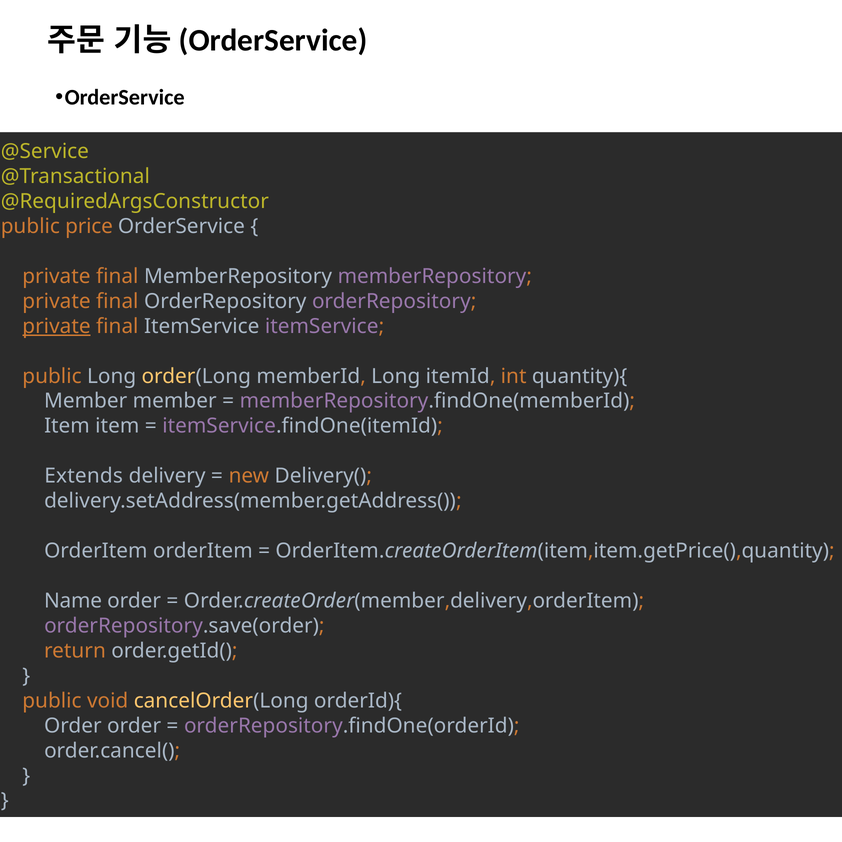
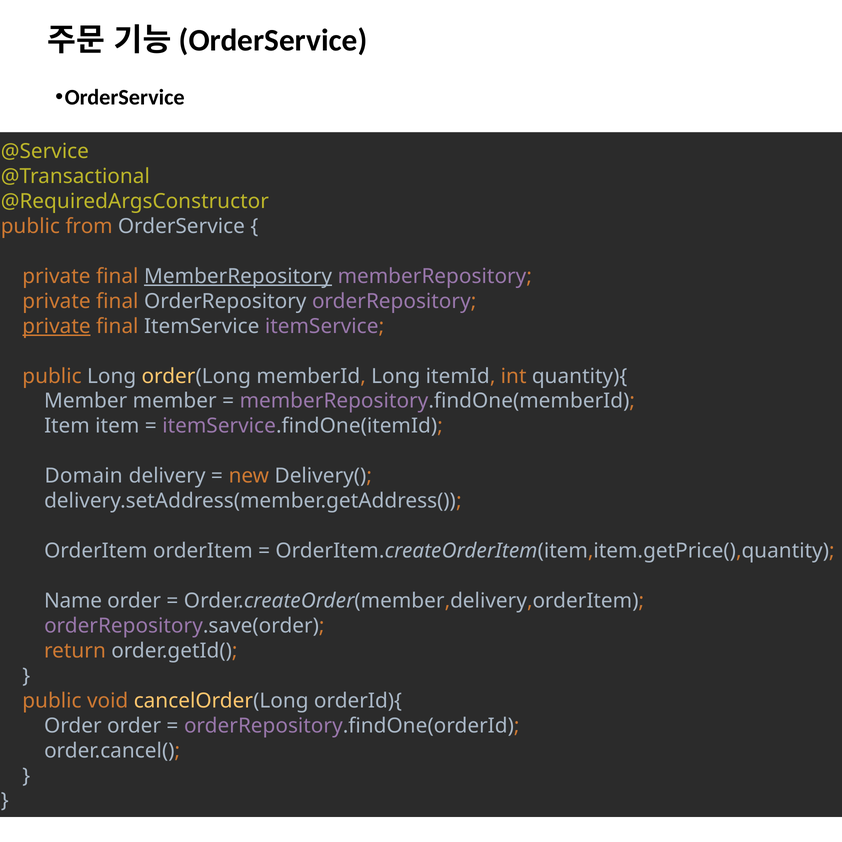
price: price -> from
MemberRepository at (238, 276) underline: none -> present
Extends: Extends -> Domain
